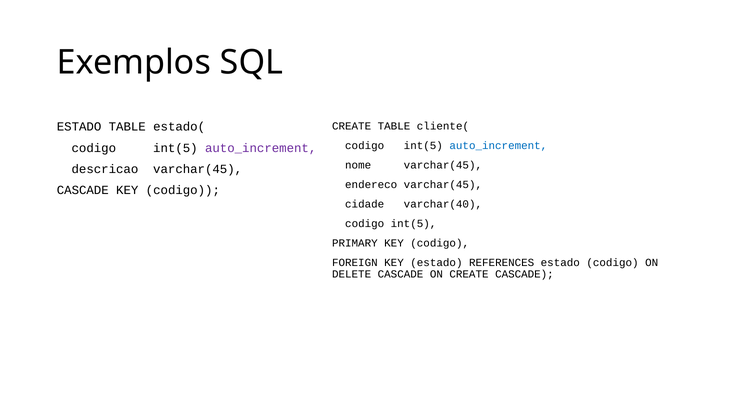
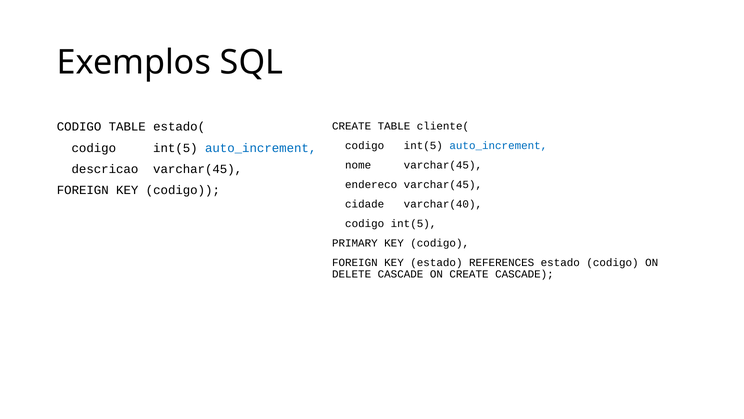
ESTADO at (79, 127): ESTADO -> CODIGO
auto_increment at (261, 148) colour: purple -> blue
CASCADE at (83, 190): CASCADE -> FOREIGN
